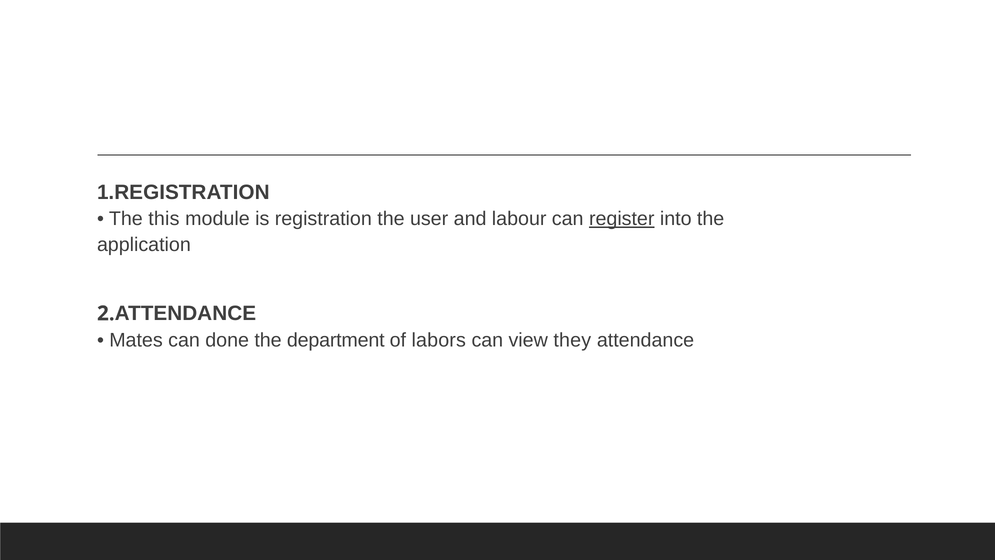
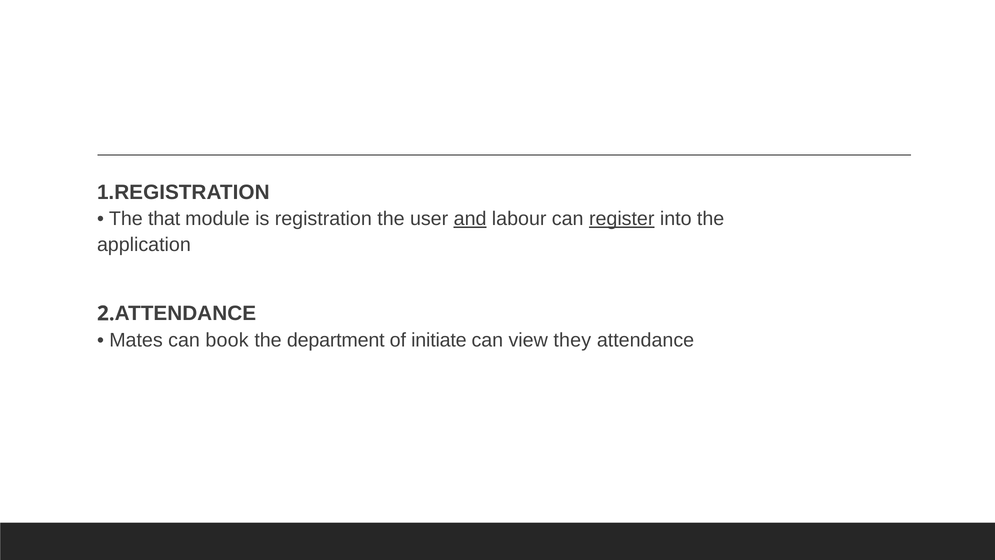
this: this -> that
and underline: none -> present
done: done -> book
labors: labors -> initiate
